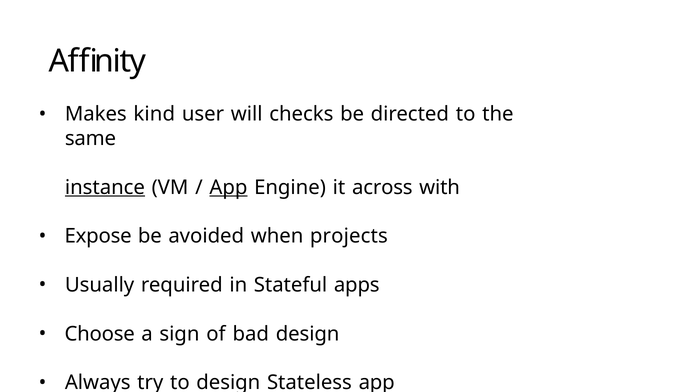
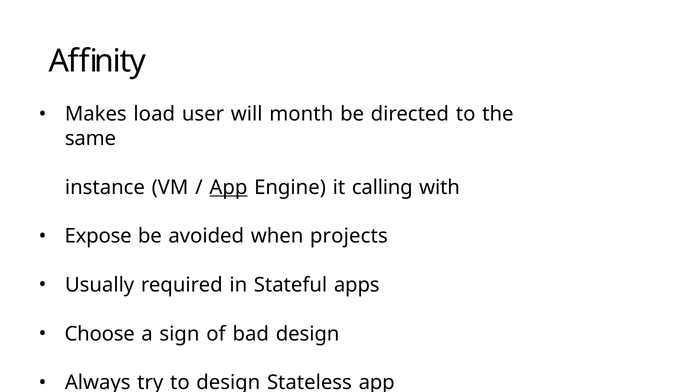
kind: kind -> load
checks: checks -> month
instance underline: present -> none
across: across -> calling
